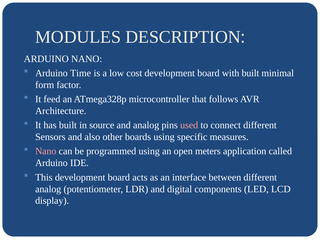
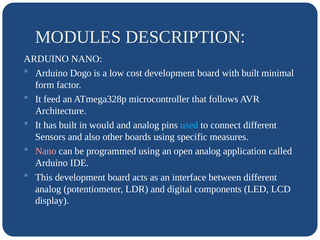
Time: Time -> Dogo
source: source -> would
used colour: pink -> light blue
open meters: meters -> analog
